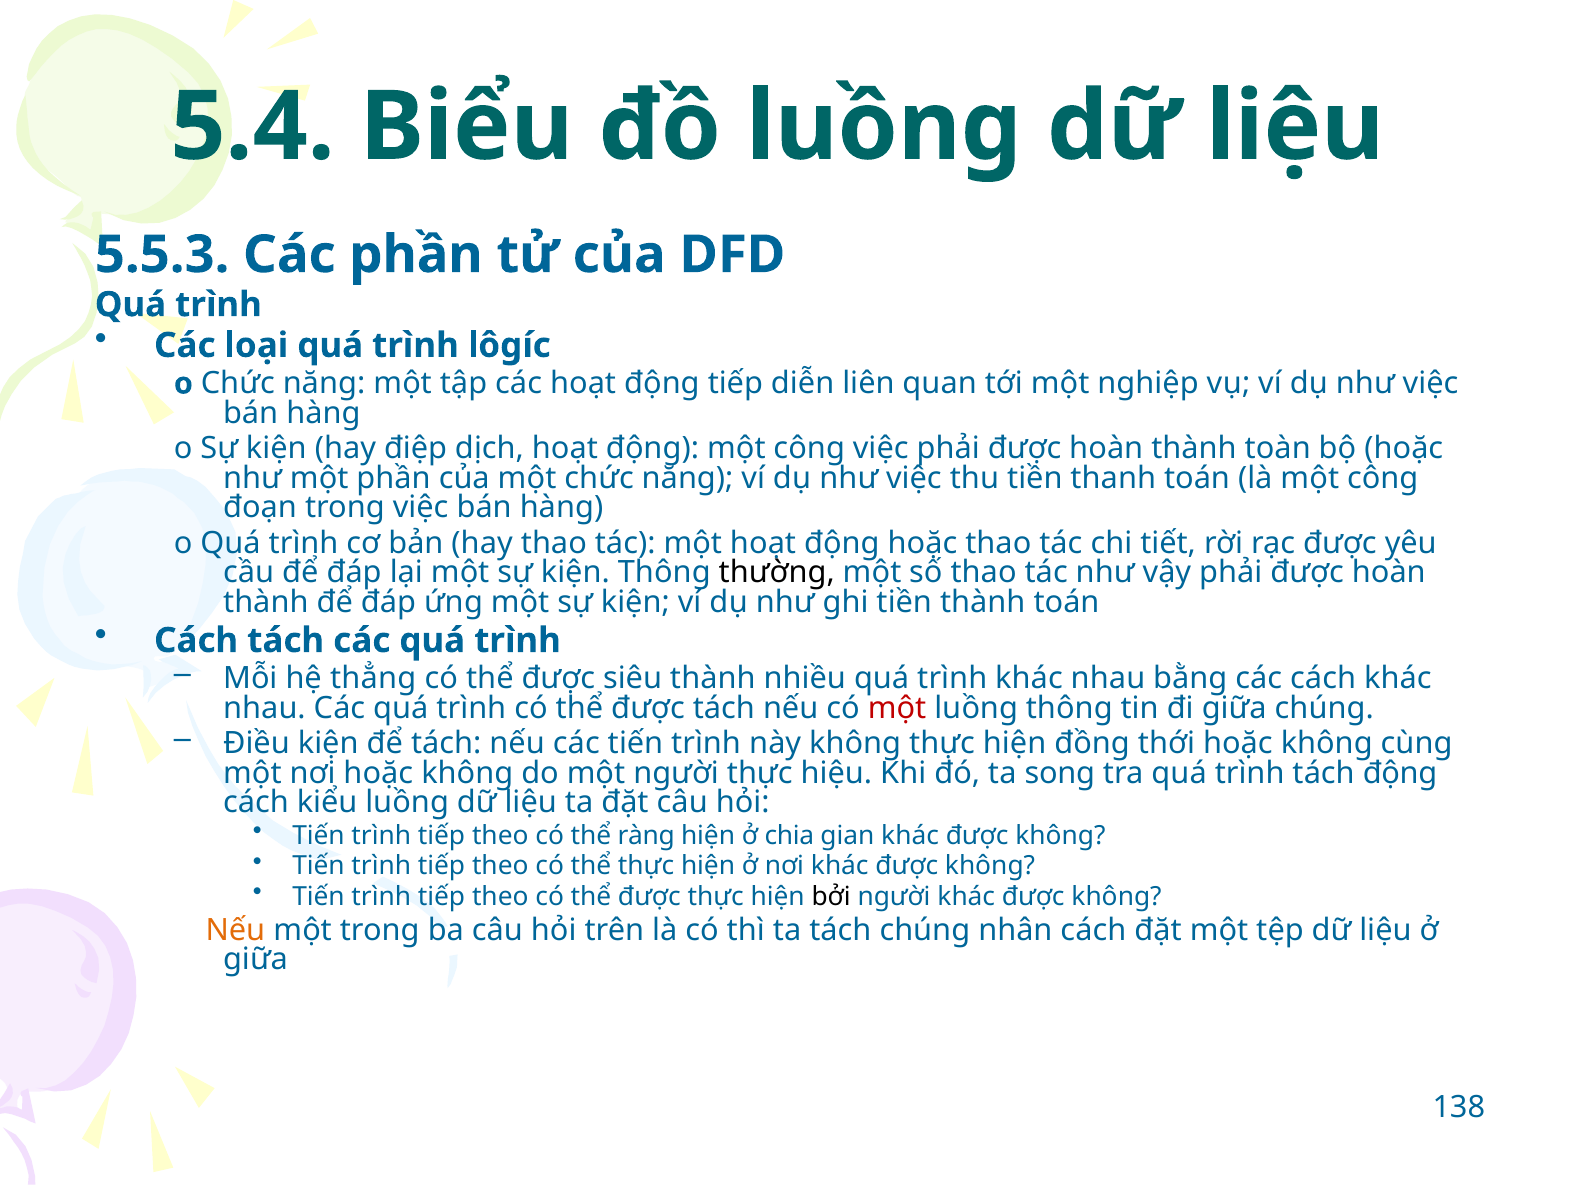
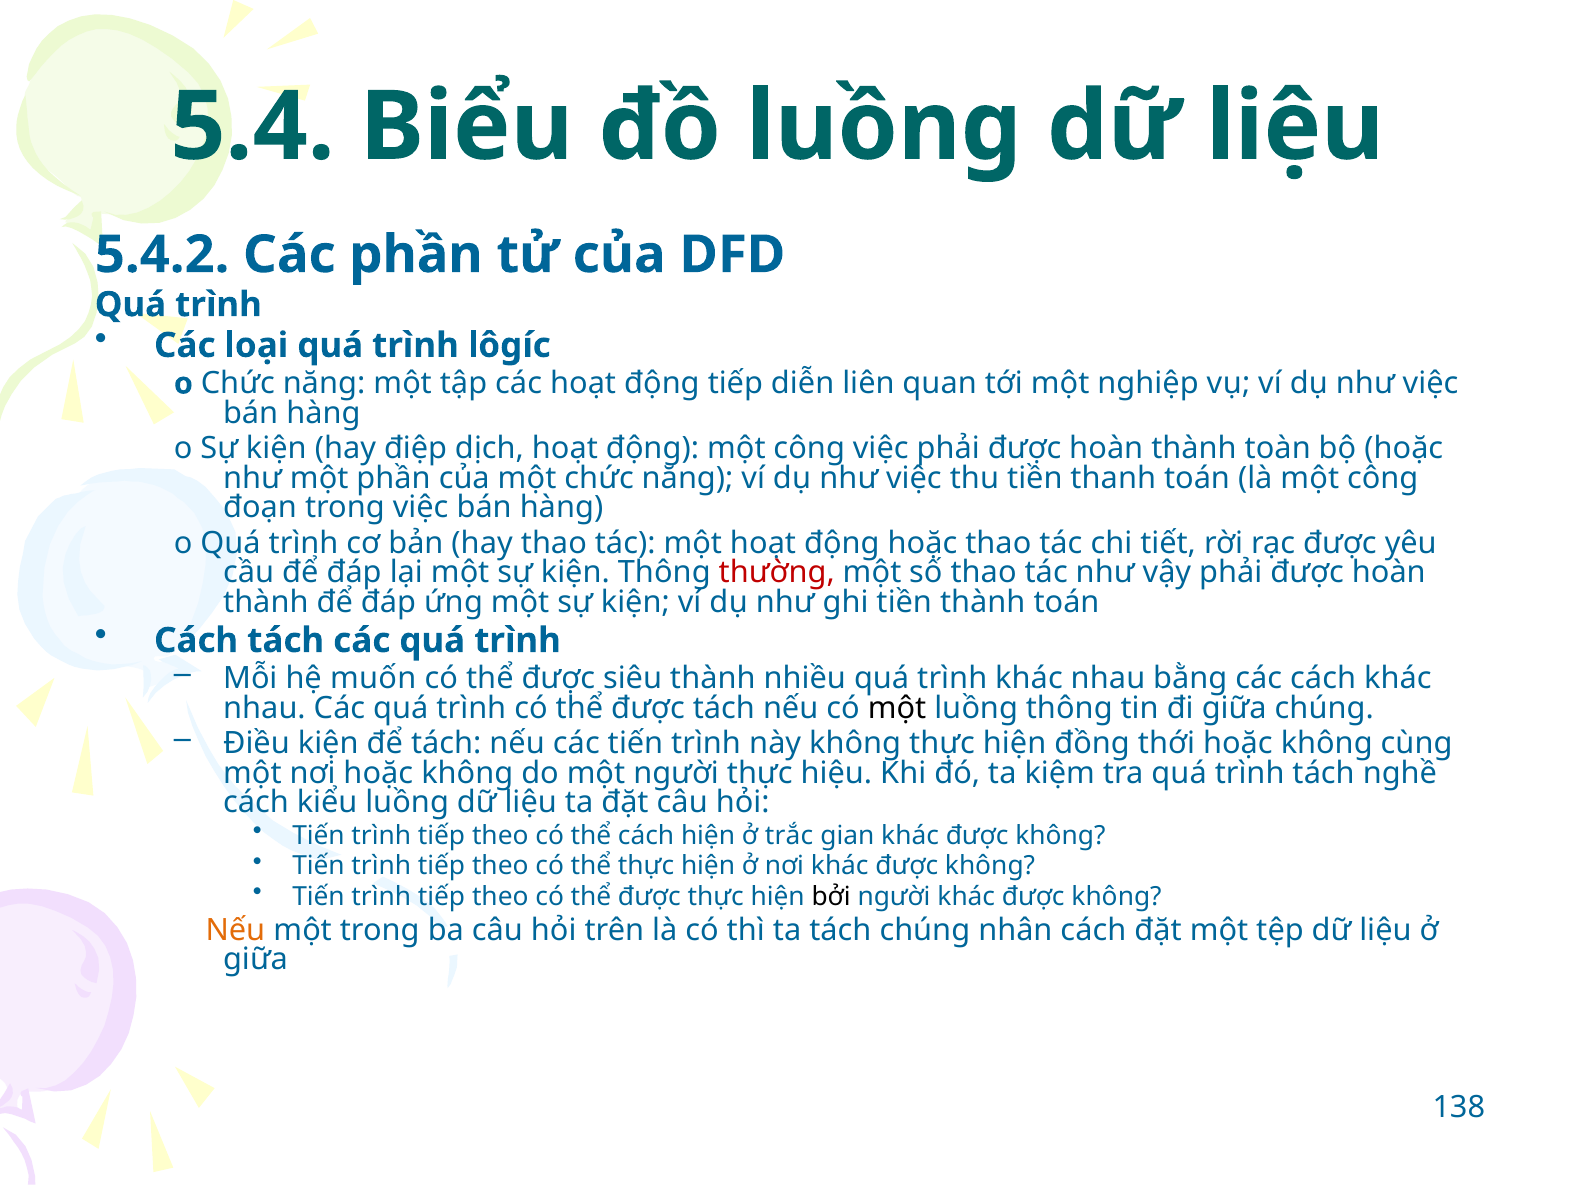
5.5.3: 5.5.3 -> 5.4.2
thường colour: black -> red
thẳng: thẳng -> muốn
một at (897, 708) colour: red -> black
song: song -> kiệm
tách động: động -> nghề
thể ràng: ràng -> cách
chia: chia -> trắc
